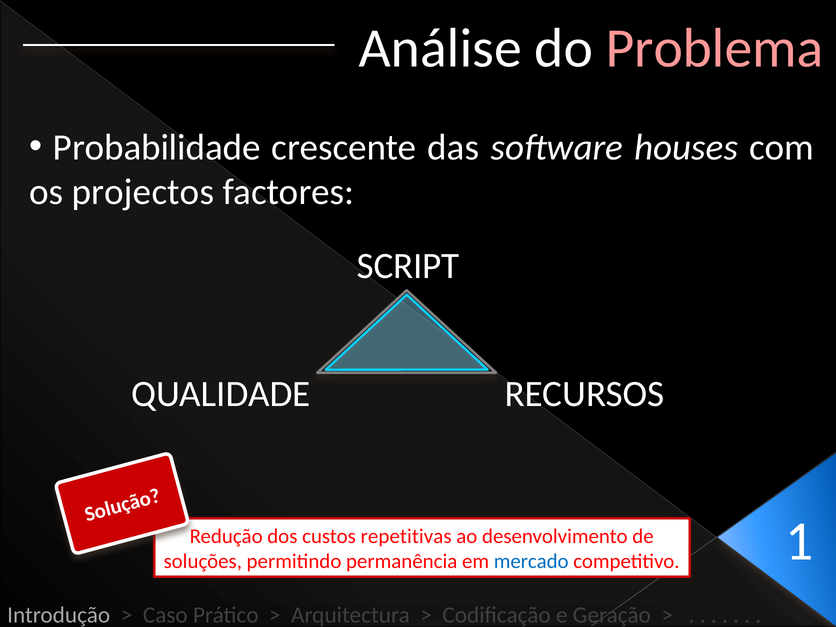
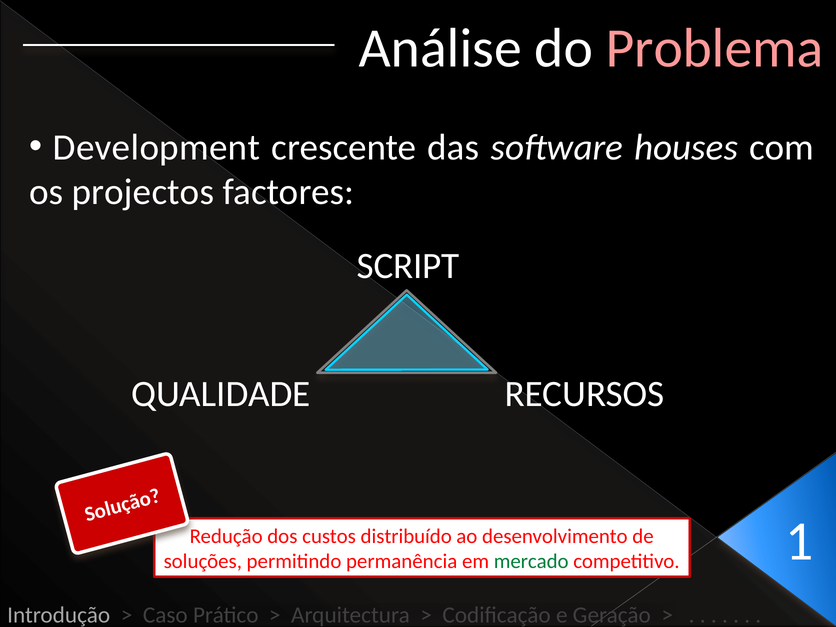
Probabilidade: Probabilidade -> Development
repetitivas: repetitivas -> distribuído
mercado colour: blue -> green
